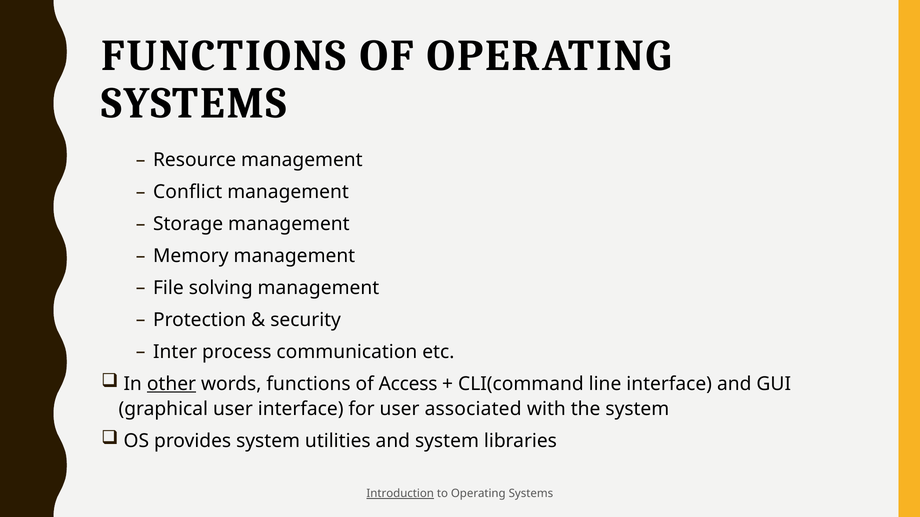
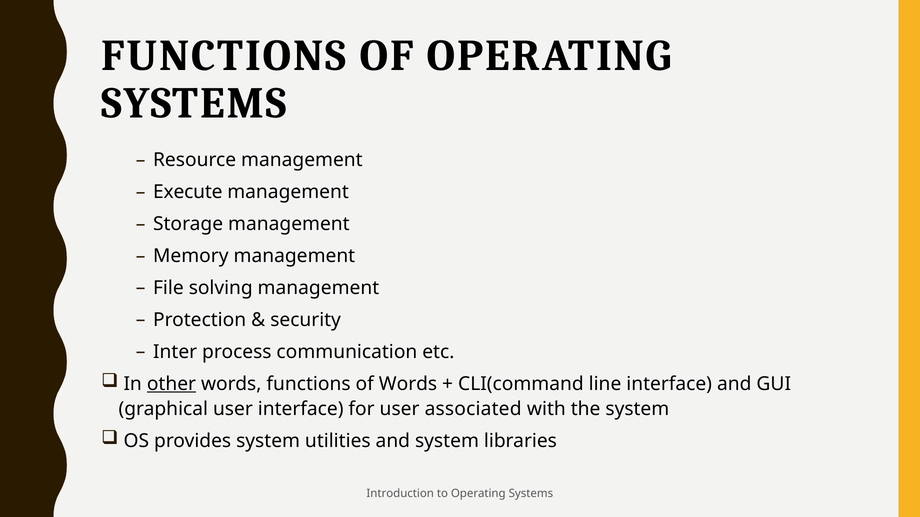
Conflict: Conflict -> Execute
of Access: Access -> Words
Introduction underline: present -> none
